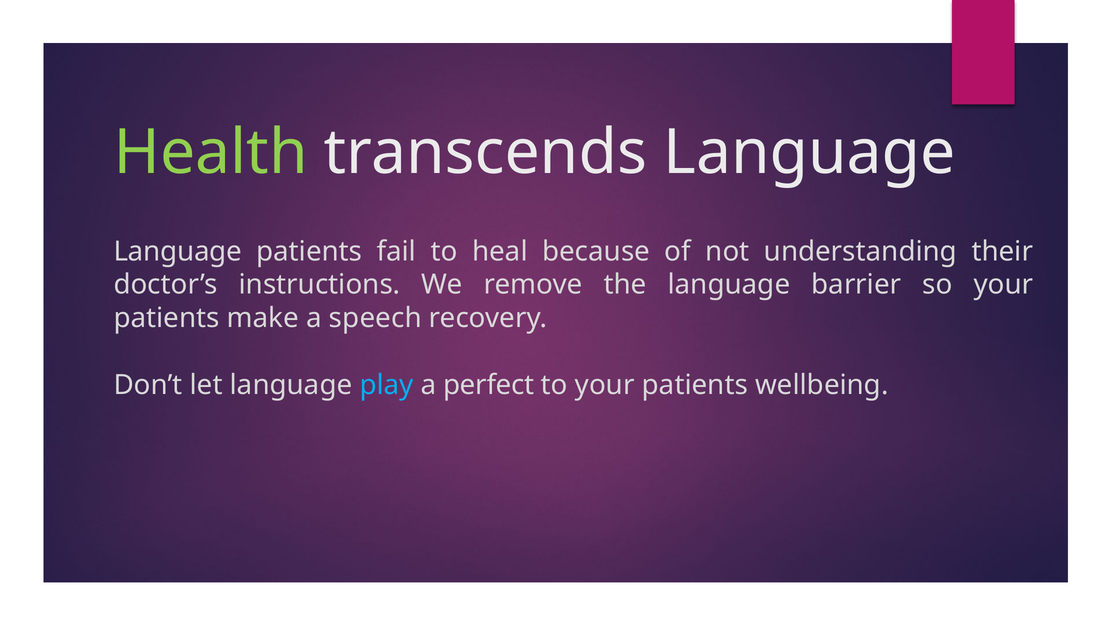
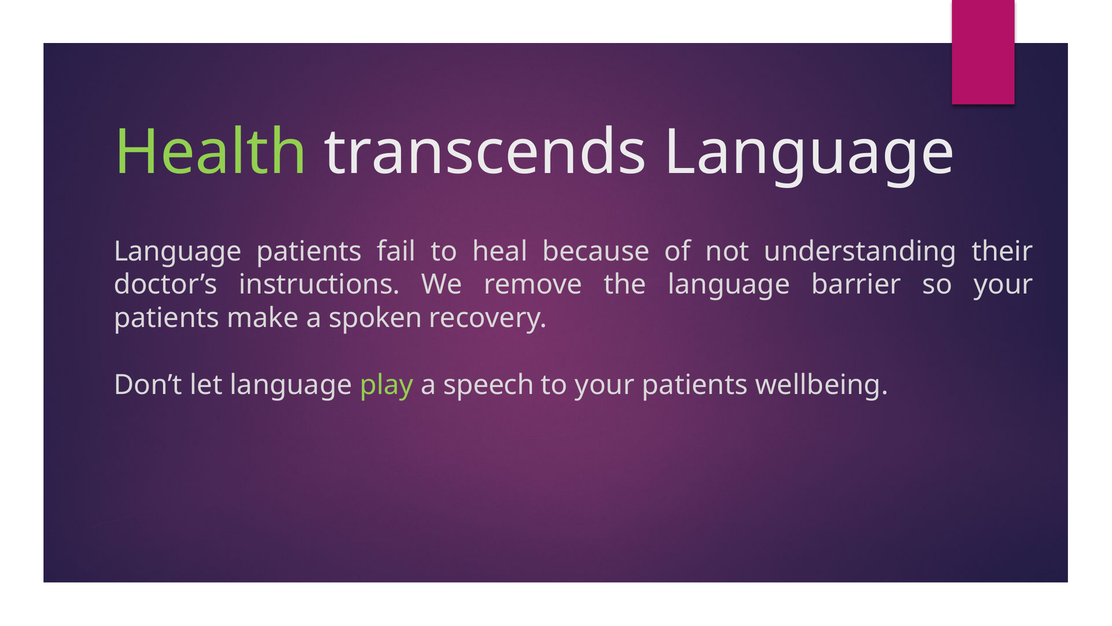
speech: speech -> spoken
play colour: light blue -> light green
perfect: perfect -> speech
